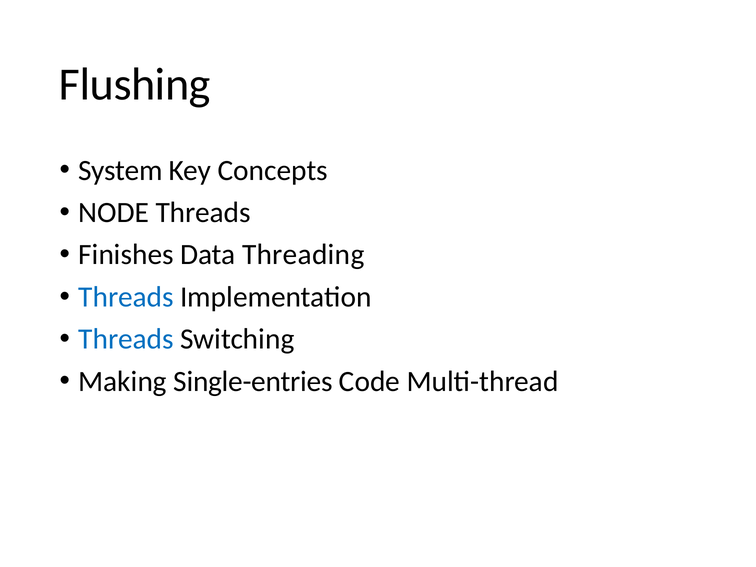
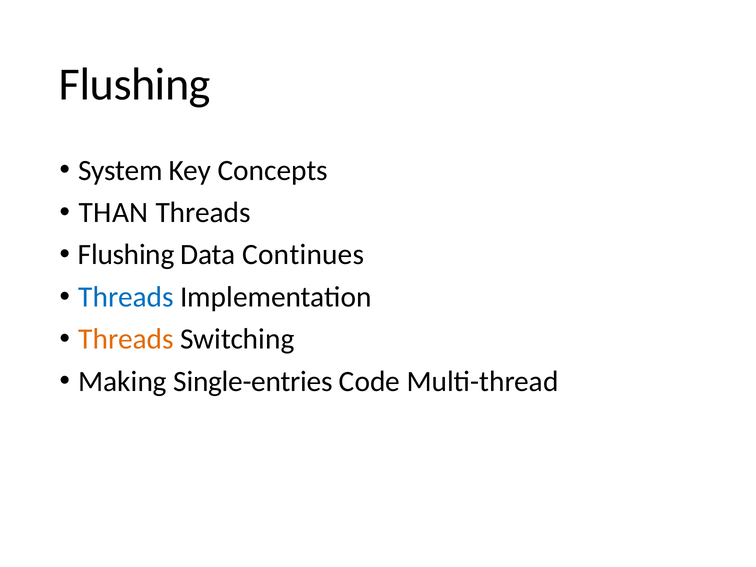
NODE: NODE -> THAN
Finishes at (126, 255): Finishes -> Flushing
Threading: Threading -> Continues
Threads at (126, 339) colour: blue -> orange
